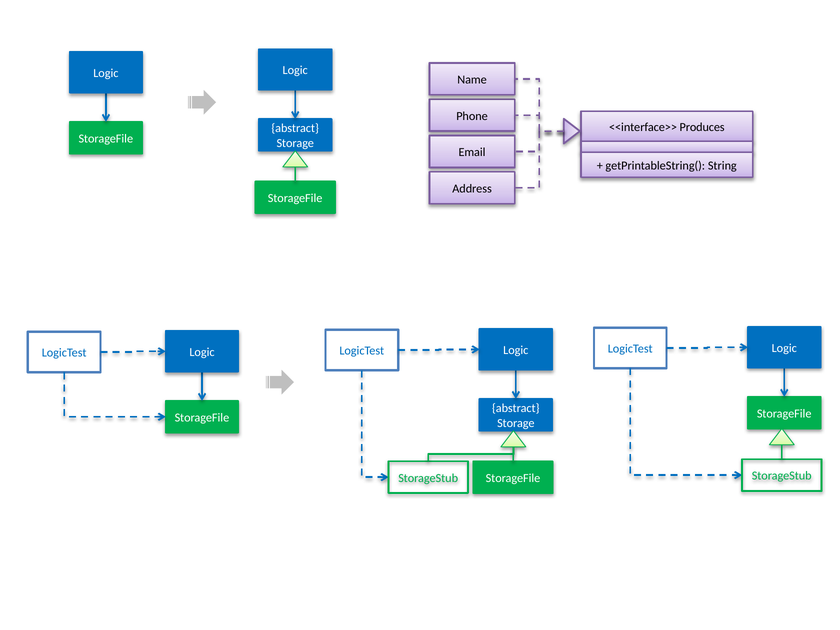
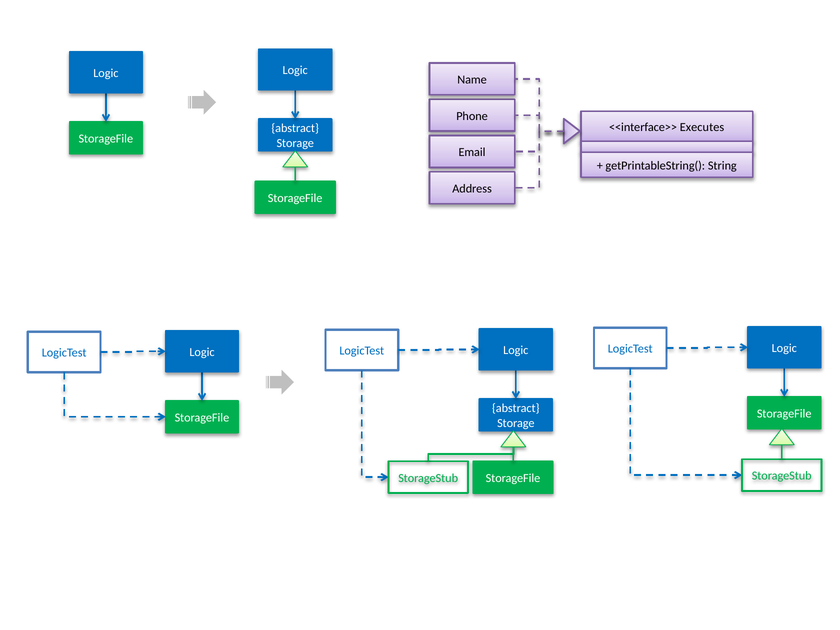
Produces: Produces -> Executes
